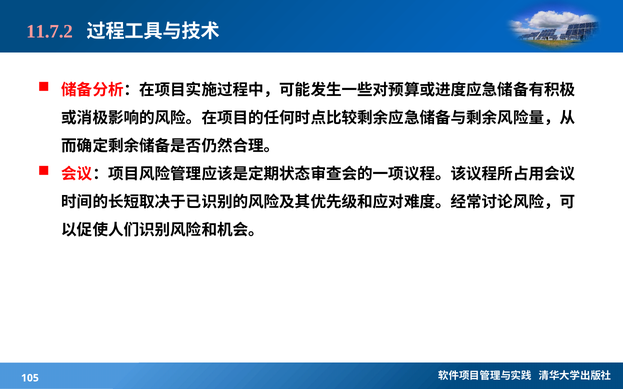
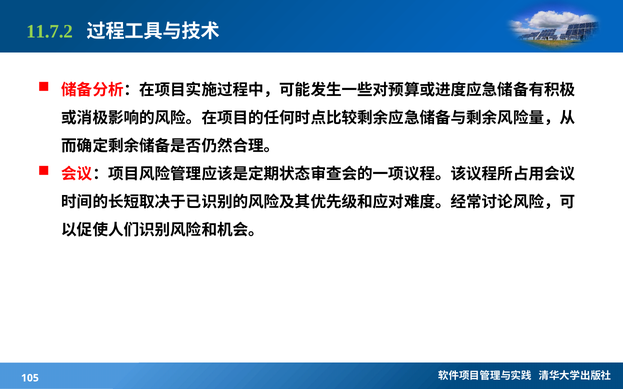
11.7.2 colour: pink -> light green
